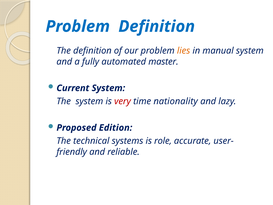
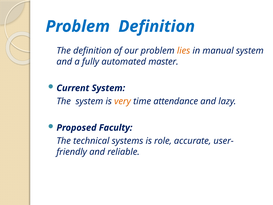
very colour: red -> orange
nationality: nationality -> attendance
Edition: Edition -> Faculty
